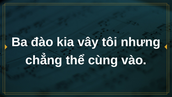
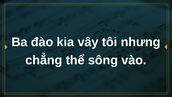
cùng: cùng -> sông
